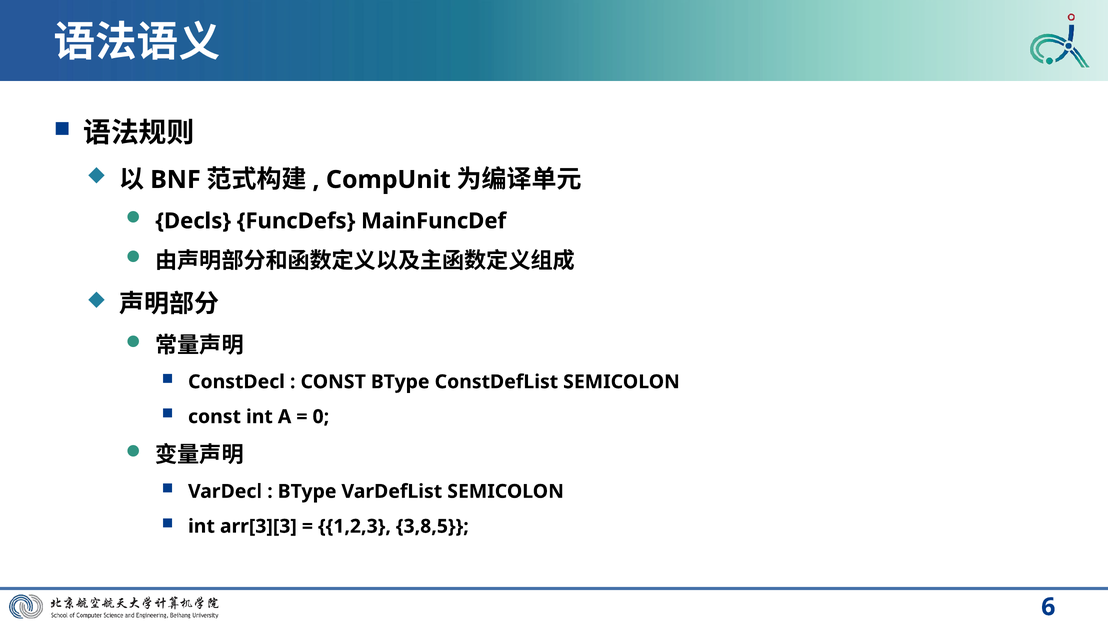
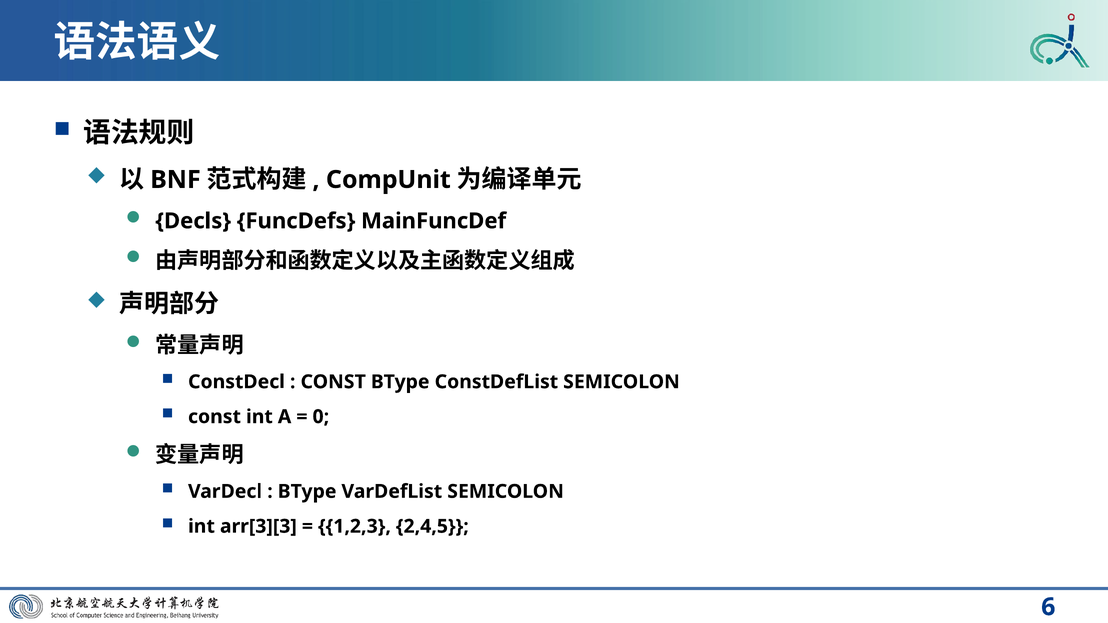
3,8,5: 3,8,5 -> 2,4,5
